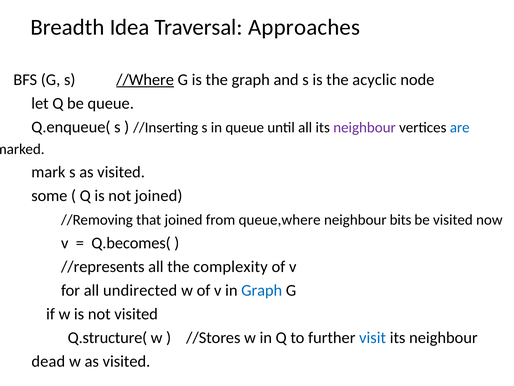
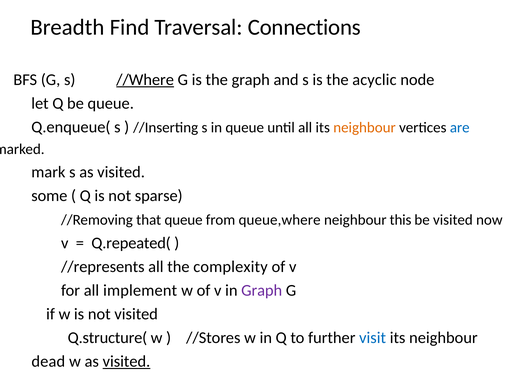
Idea: Idea -> Find
Approaches: Approaches -> Connections
neighbour at (365, 127) colour: purple -> orange
not joined: joined -> sparse
that joined: joined -> queue
bits: bits -> this
Q.becomes(: Q.becomes( -> Q.repeated(
undirected: undirected -> implement
Graph at (262, 290) colour: blue -> purple
visited at (126, 361) underline: none -> present
